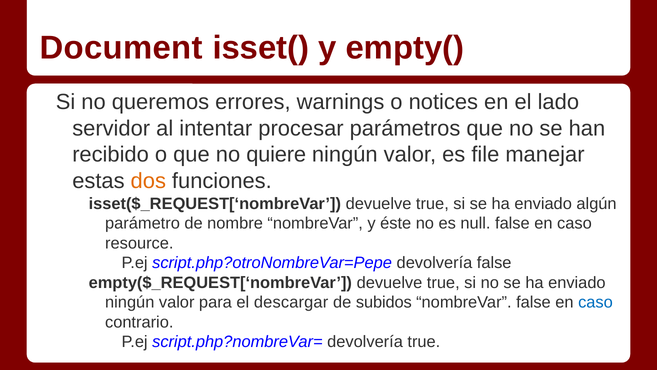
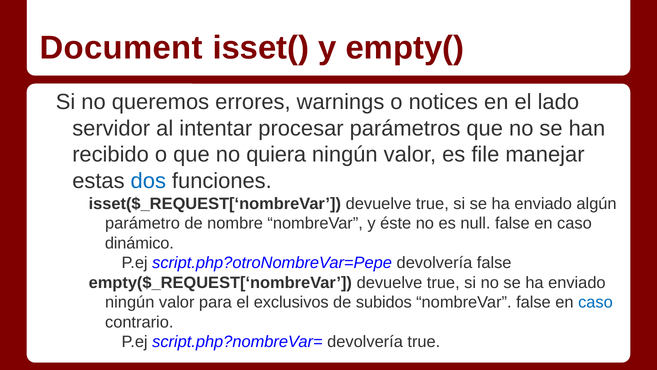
quiere: quiere -> quiera
dos colour: orange -> blue
resource: resource -> dinámico
descargar: descargar -> exclusivos
